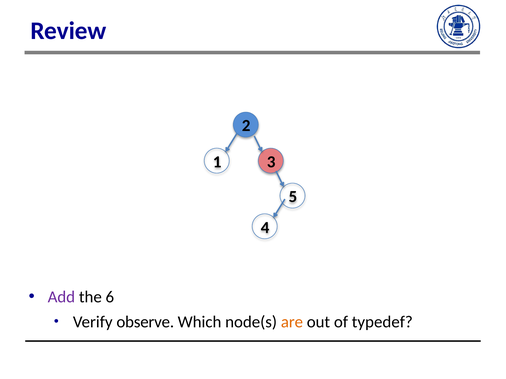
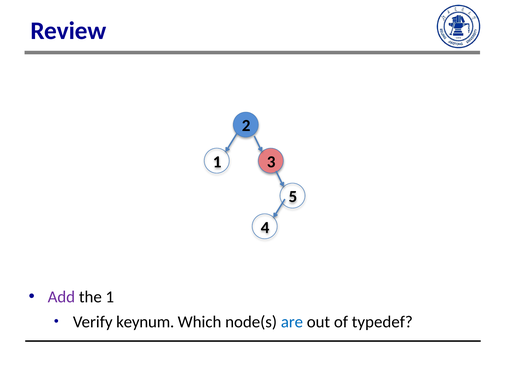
the 6: 6 -> 1
observe: observe -> keynum
are colour: orange -> blue
